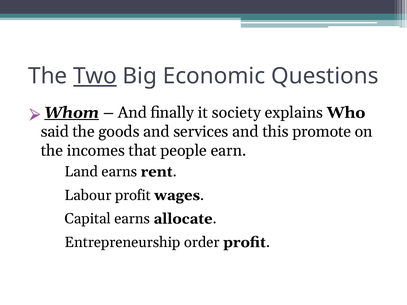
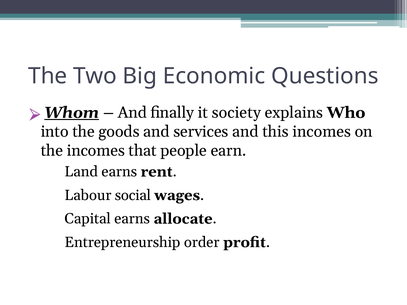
Two underline: present -> none
said: said -> into
this promote: promote -> incomes
Labour profit: profit -> social
